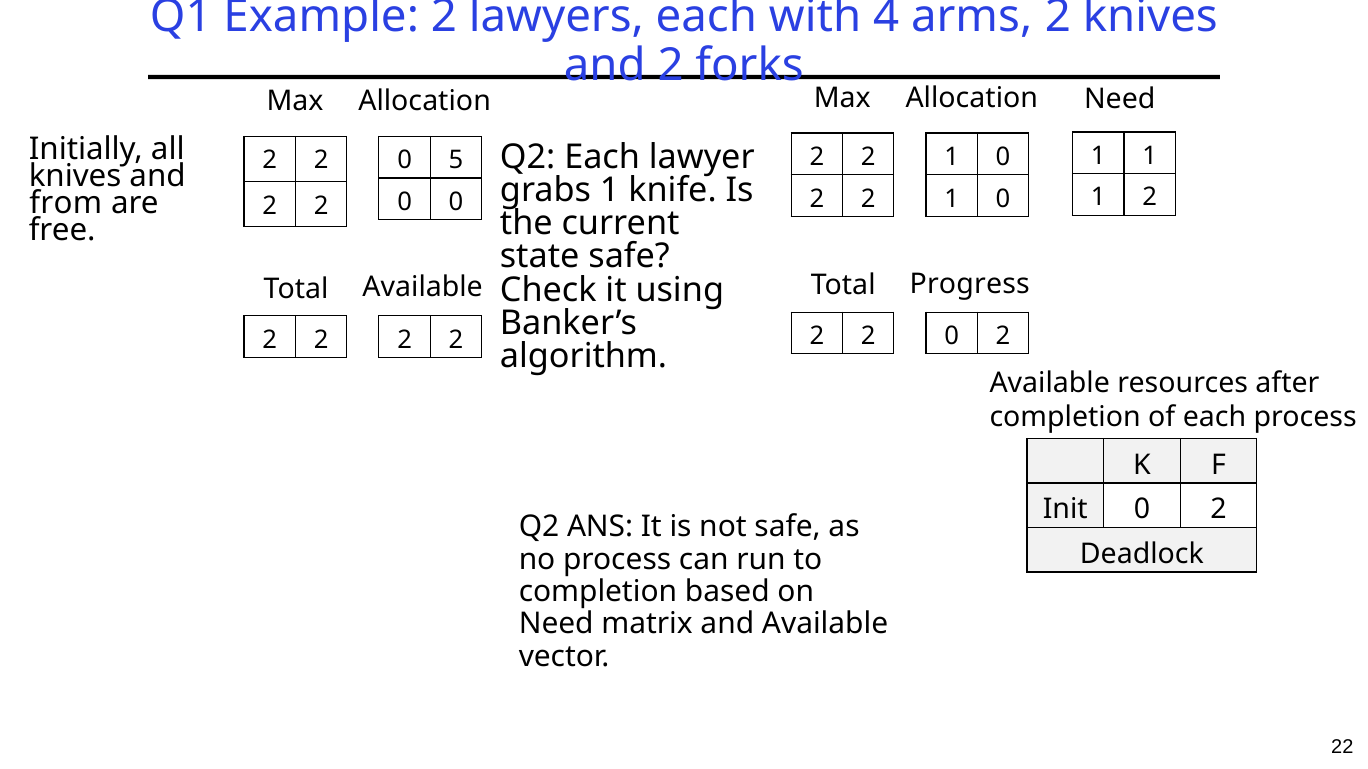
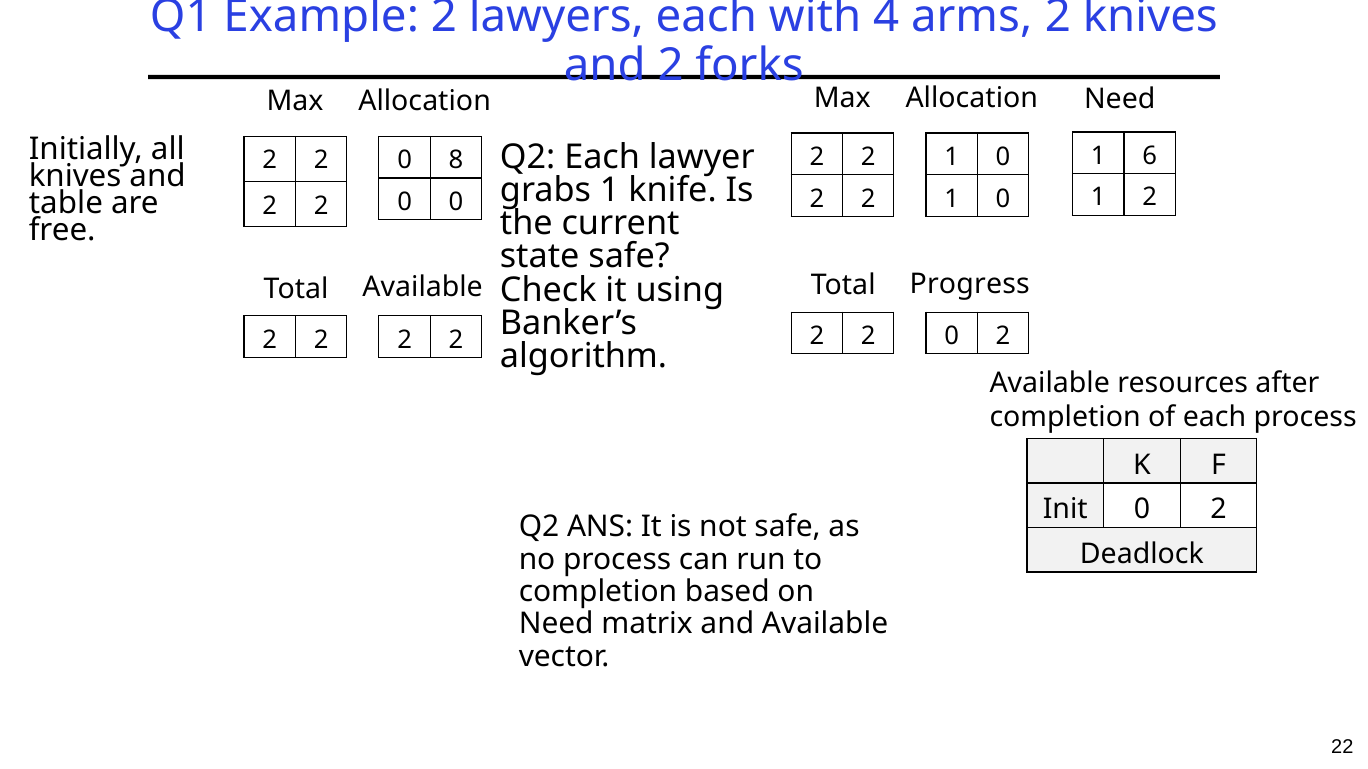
1 at (1150, 156): 1 -> 6
5: 5 -> 8
from: from -> table
